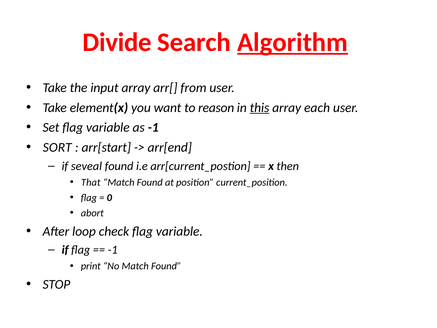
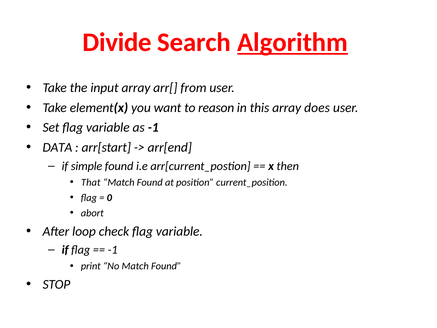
this underline: present -> none
each: each -> does
SORT: SORT -> DATA
seveal: seveal -> simple
